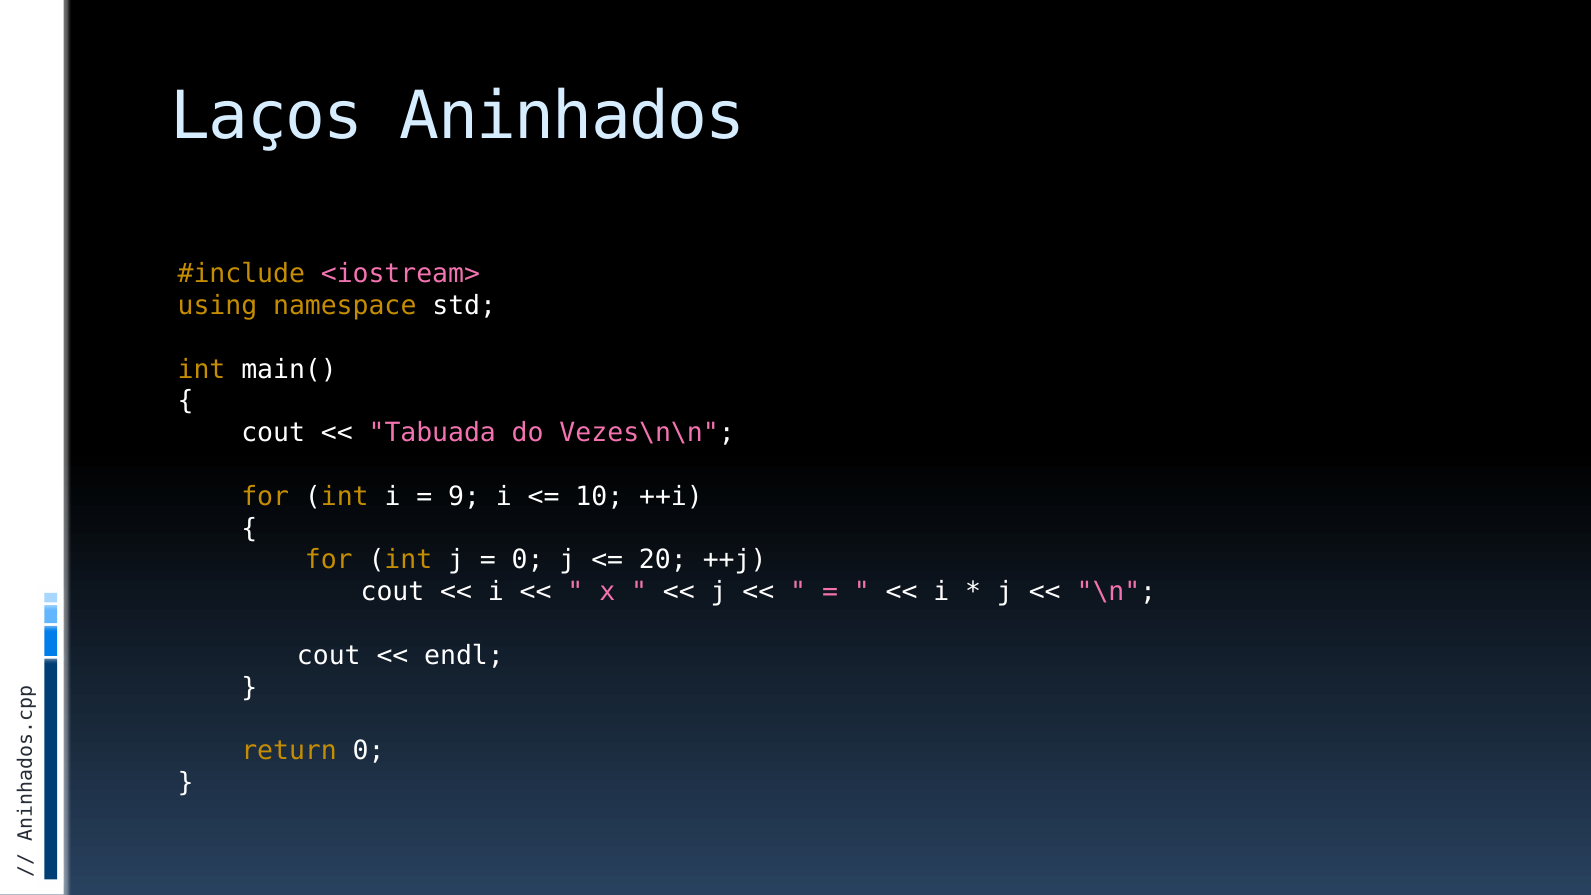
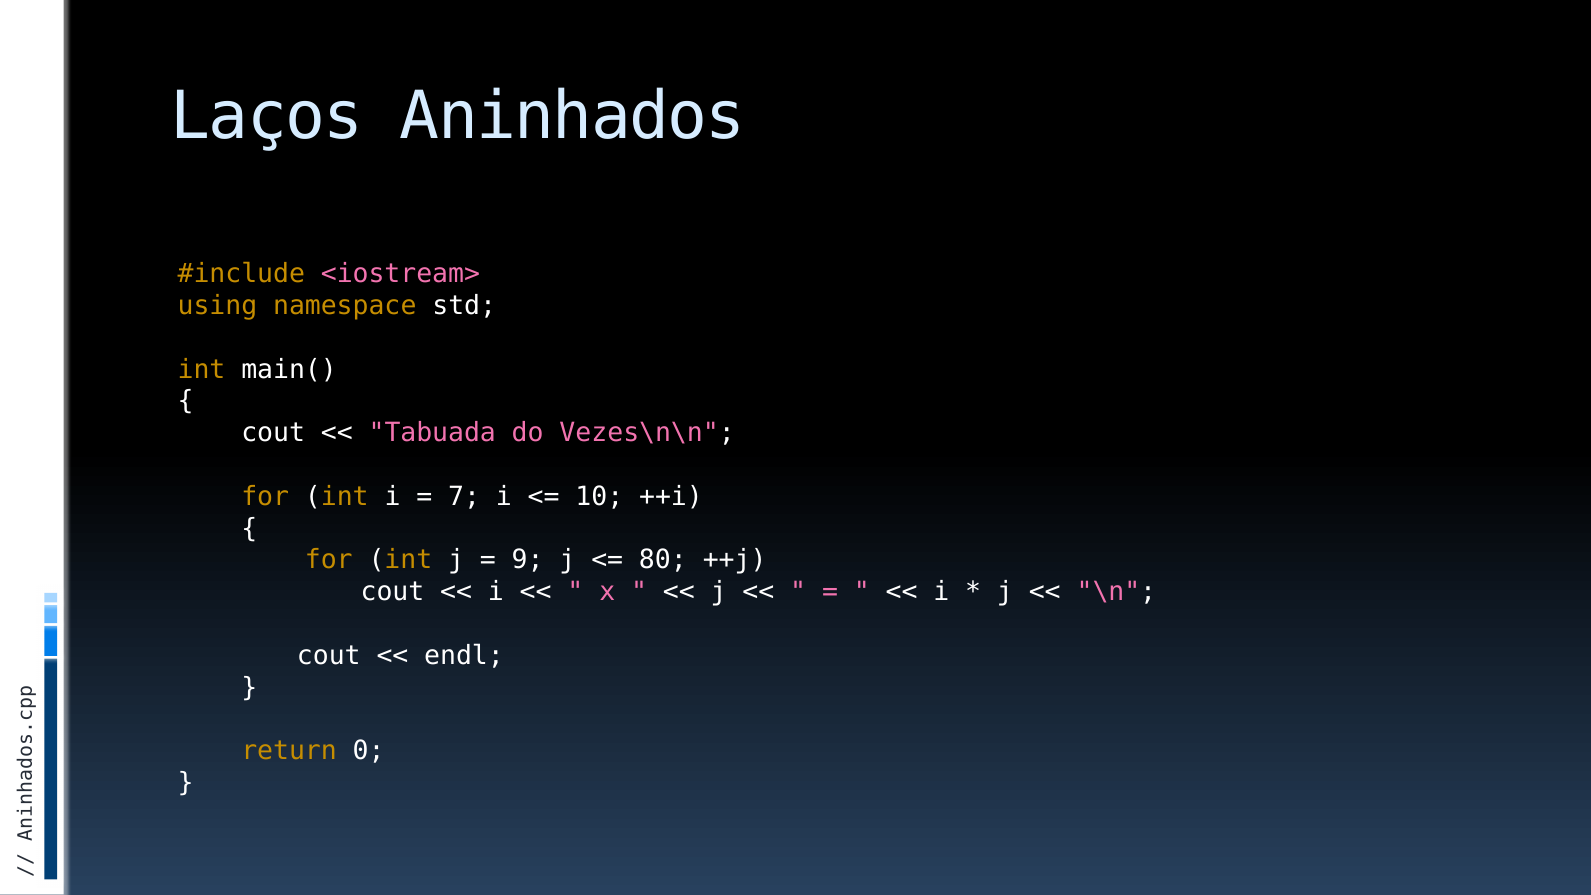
9: 9 -> 7
0 at (528, 560): 0 -> 9
20: 20 -> 80
